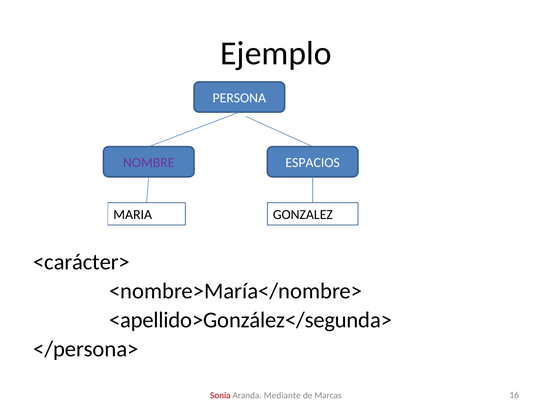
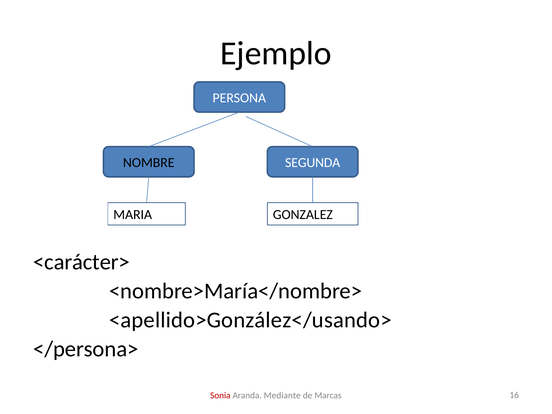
NOMBRE colour: purple -> black
ESPACIOS: ESPACIOS -> SEGUNDA
<apellido>González</segunda>: <apellido>González</segunda> -> <apellido>González</usando>
